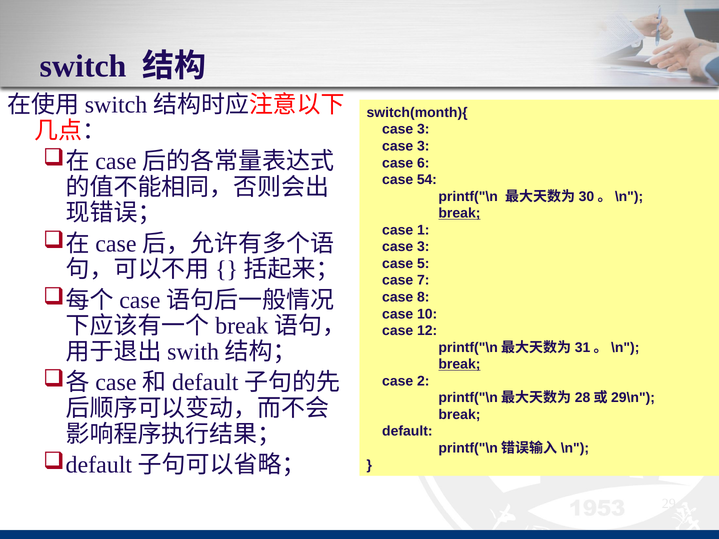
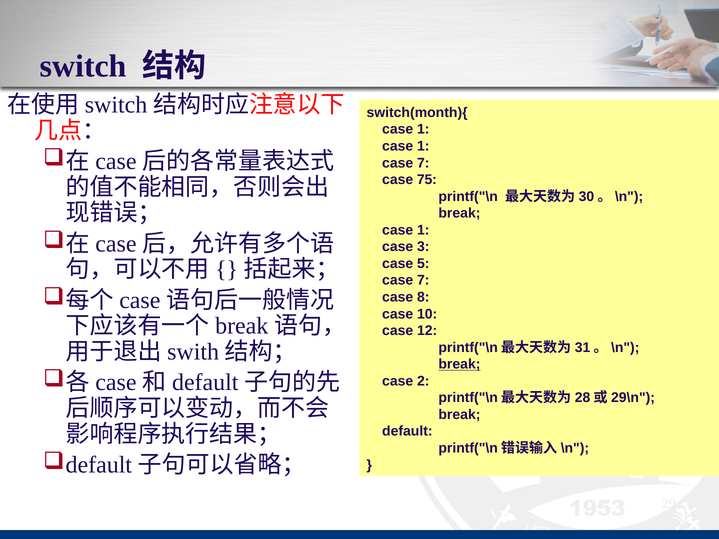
3 at (423, 129): 3 -> 1
3 at (423, 146): 3 -> 1
6 at (423, 163): 6 -> 7
54: 54 -> 75
break at (459, 213) underline: present -> none
